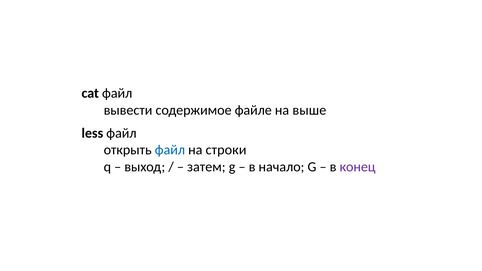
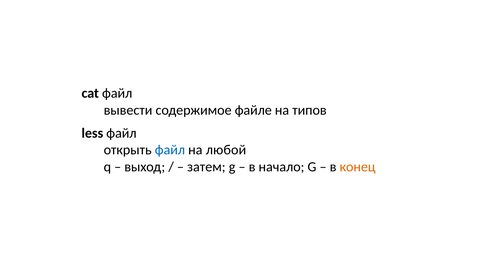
выше: выше -> типов
строки: строки -> любой
конец colour: purple -> orange
